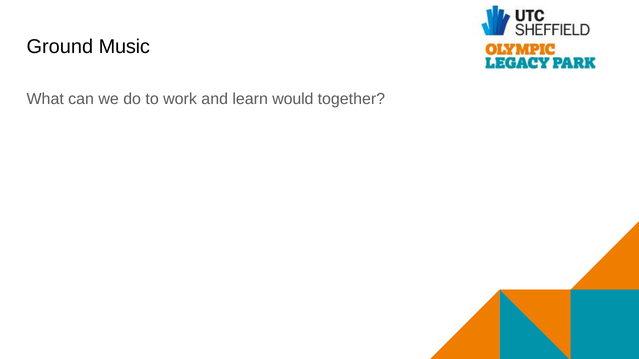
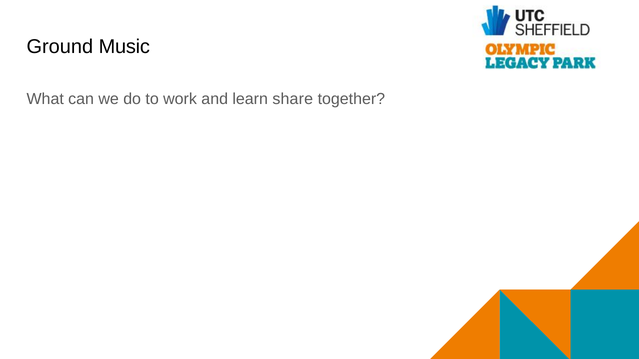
would: would -> share
